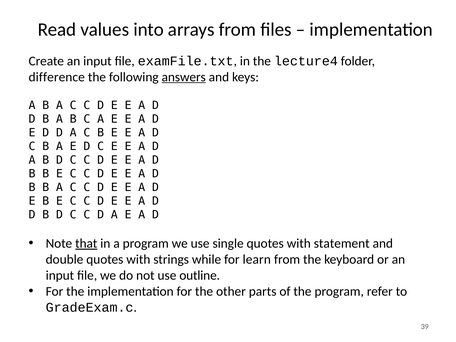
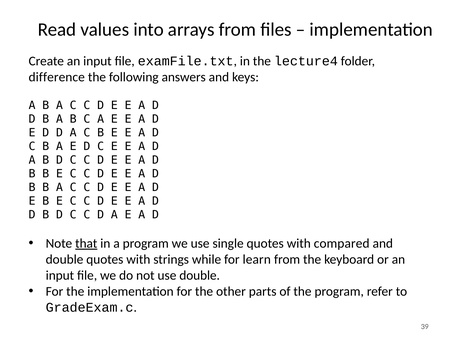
answers underline: present -> none
statement: statement -> compared
use outline: outline -> double
